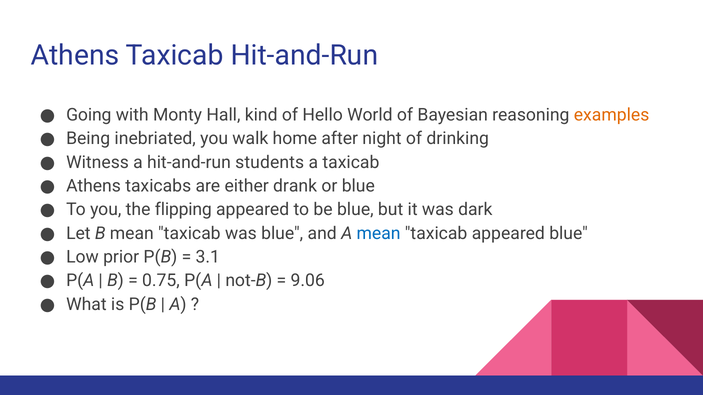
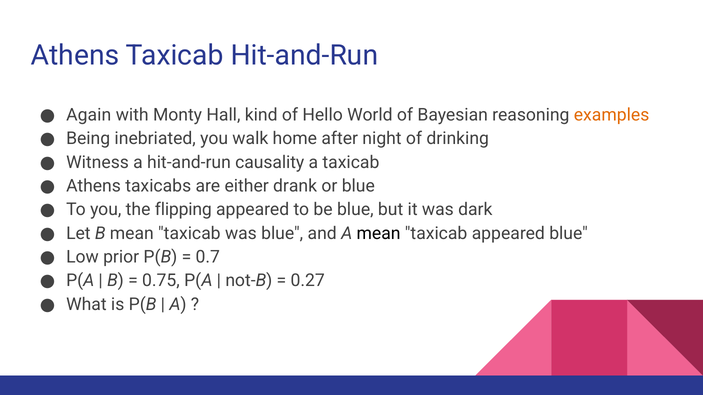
Going: Going -> Again
students: students -> causality
mean at (379, 234) colour: blue -> black
3.1: 3.1 -> 0.7
9.06: 9.06 -> 0.27
